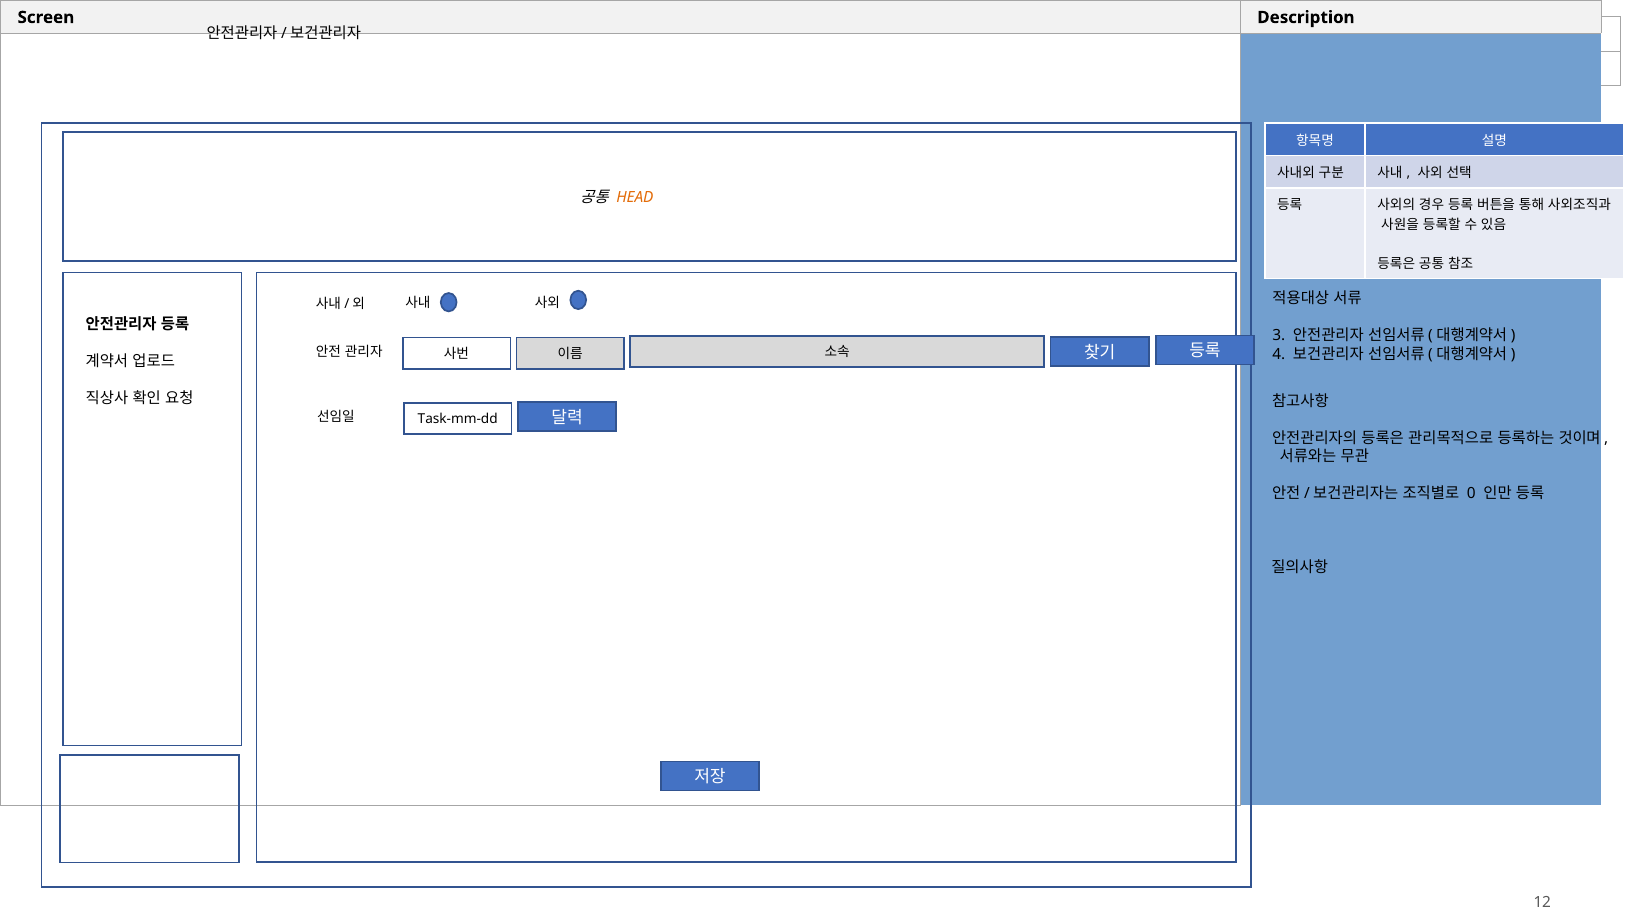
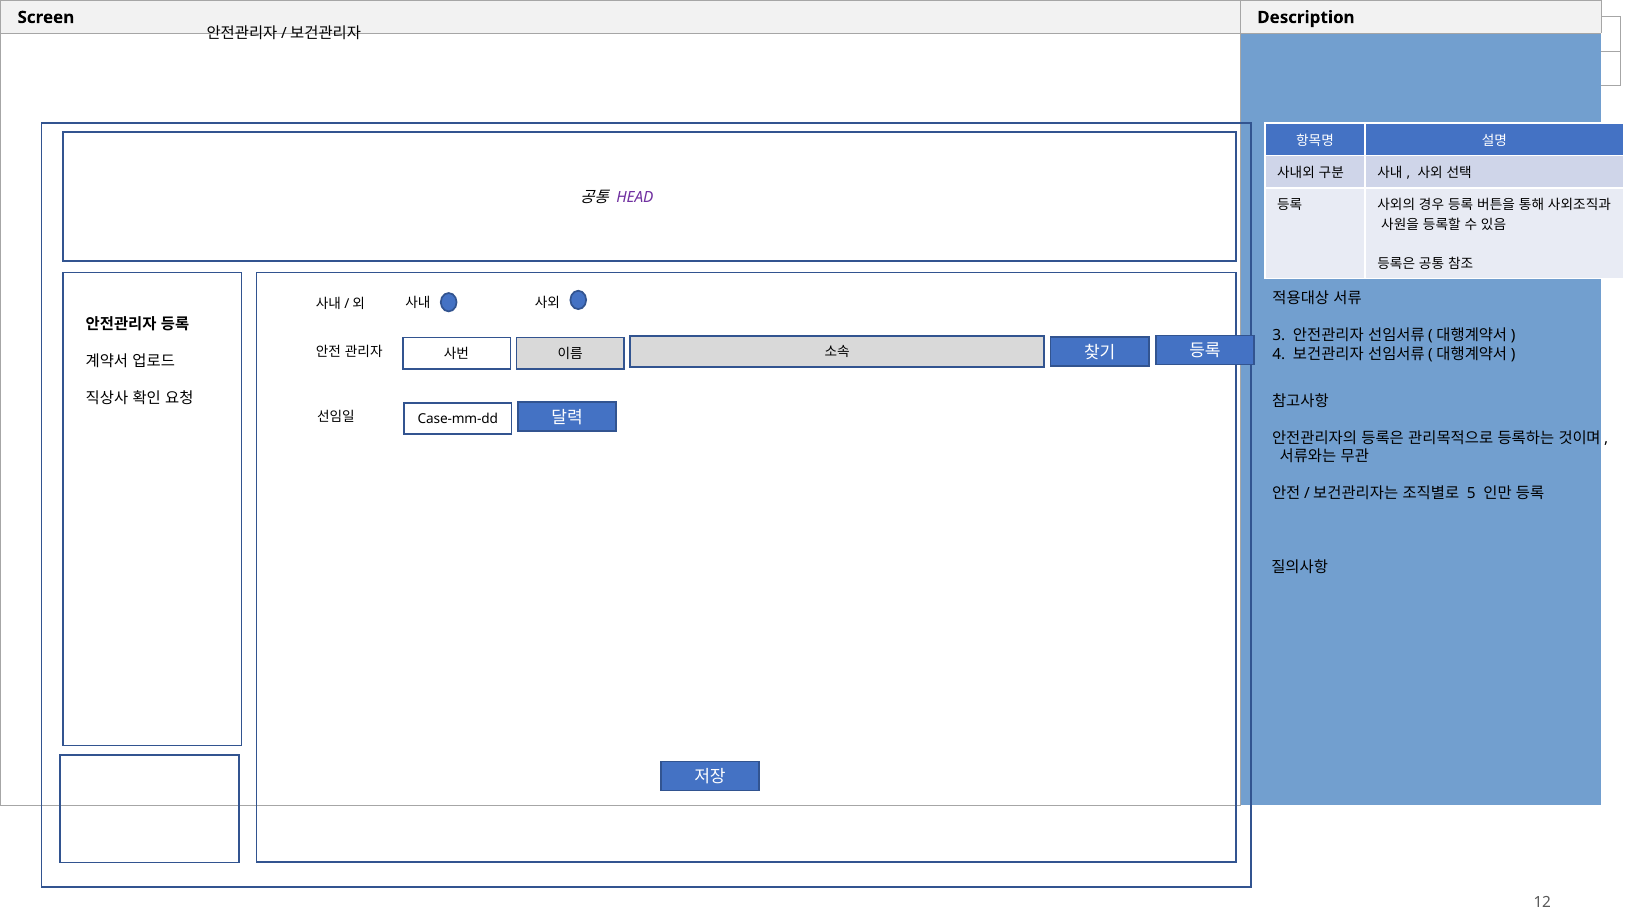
HEAD colour: orange -> purple
Task-mm-dd: Task-mm-dd -> Case-mm-dd
0: 0 -> 5
